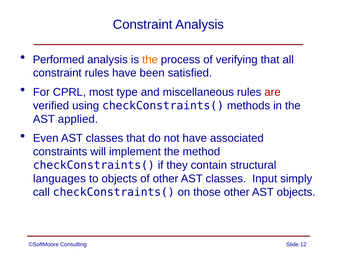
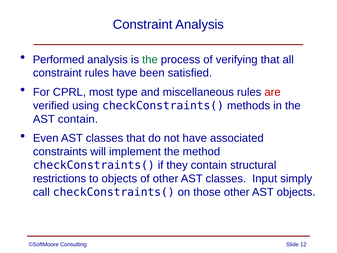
the at (150, 59) colour: orange -> green
AST applied: applied -> contain
languages: languages -> restrictions
